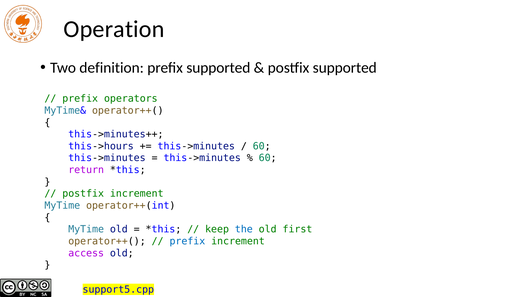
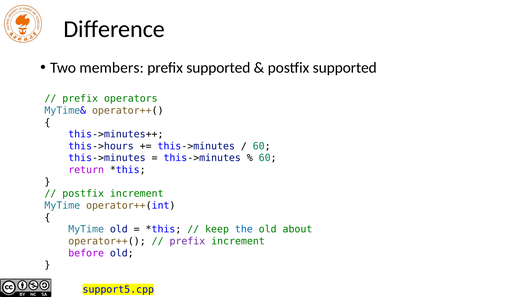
Operation: Operation -> Difference
definition: definition -> members
first: first -> about
prefix at (187, 241) colour: blue -> purple
access: access -> before
